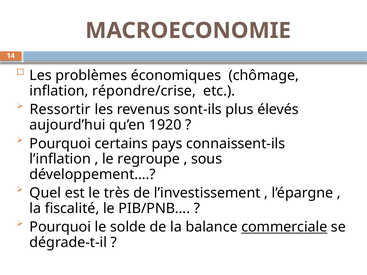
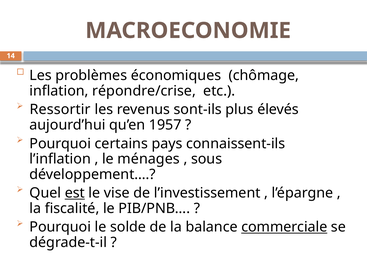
1920: 1920 -> 1957
regroupe: regroupe -> ménages
est underline: none -> present
très: très -> vise
